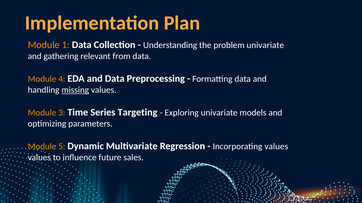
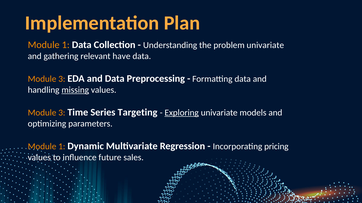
from: from -> have
4 at (62, 79): 4 -> 3
Exploring underline: none -> present
5 at (62, 147): 5 -> 1
Incorporating values: values -> pricing
